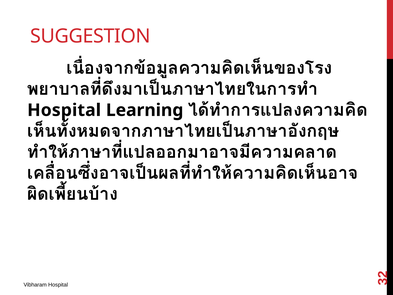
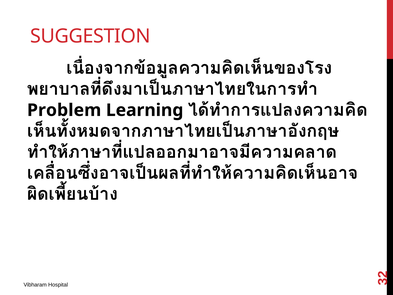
Hospital at (64, 110): Hospital -> Problem
